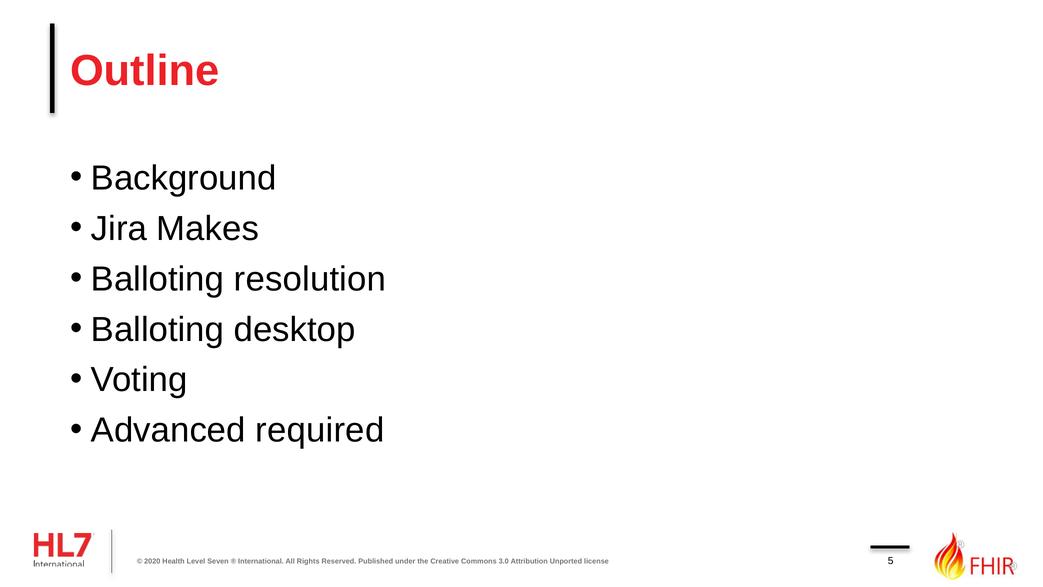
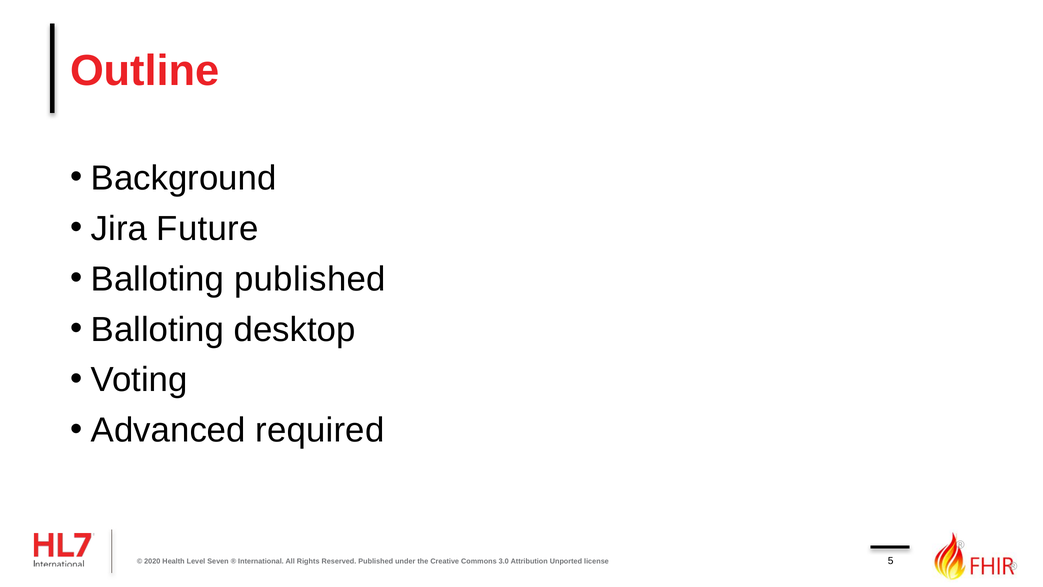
Makes: Makes -> Future
Balloting resolution: resolution -> published
